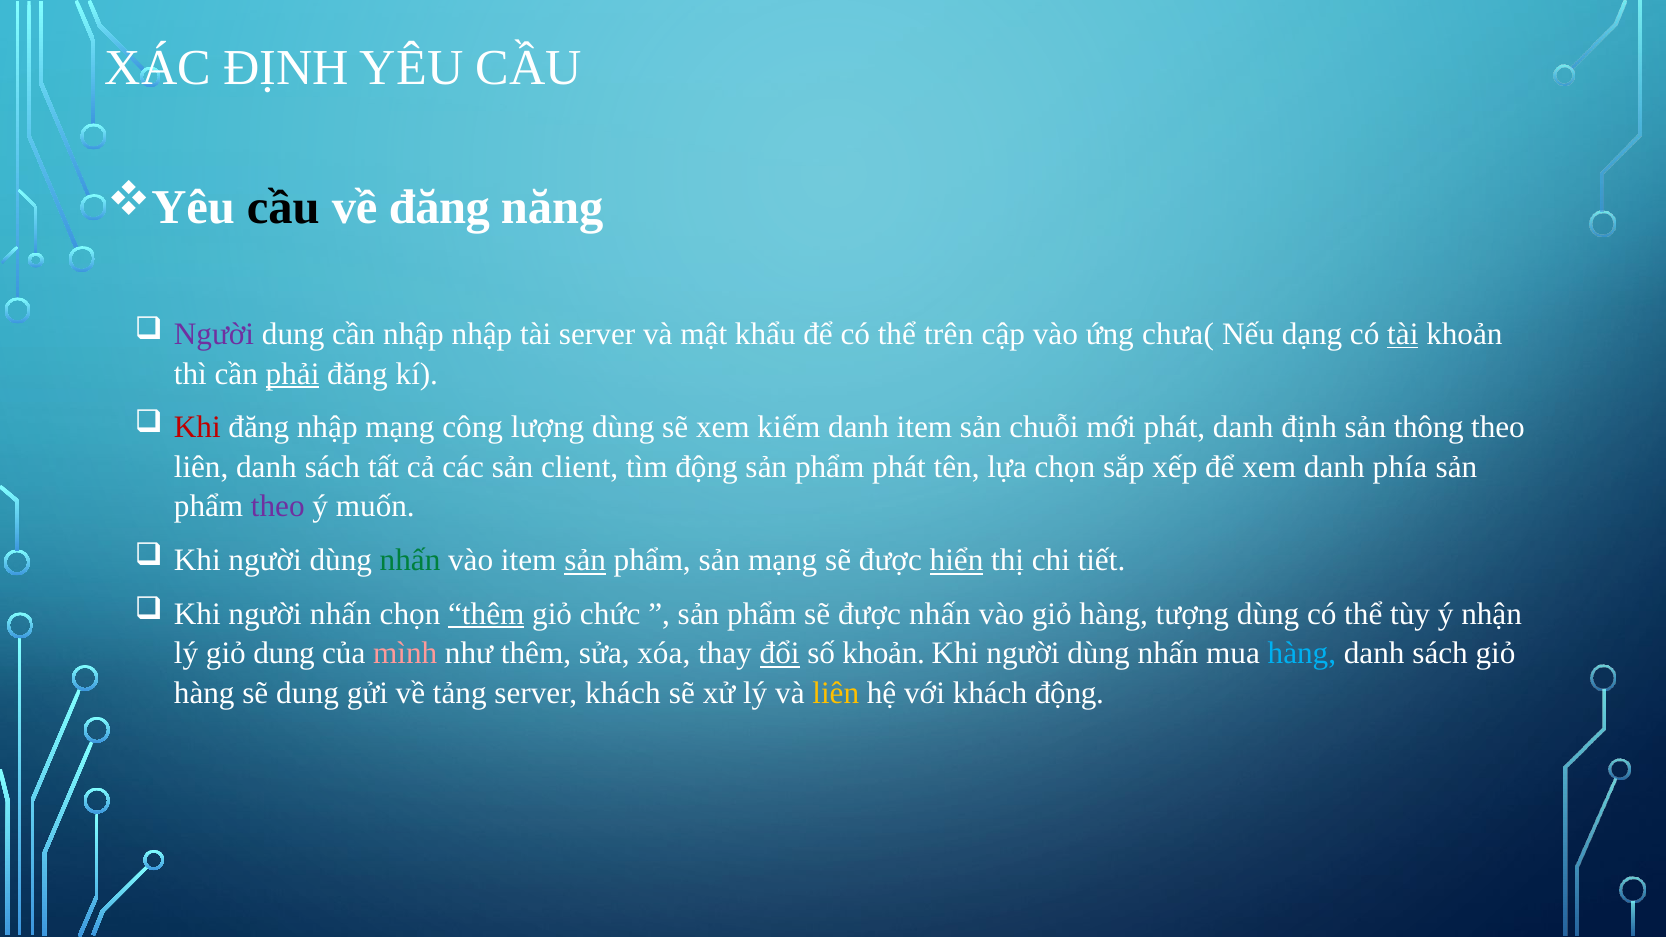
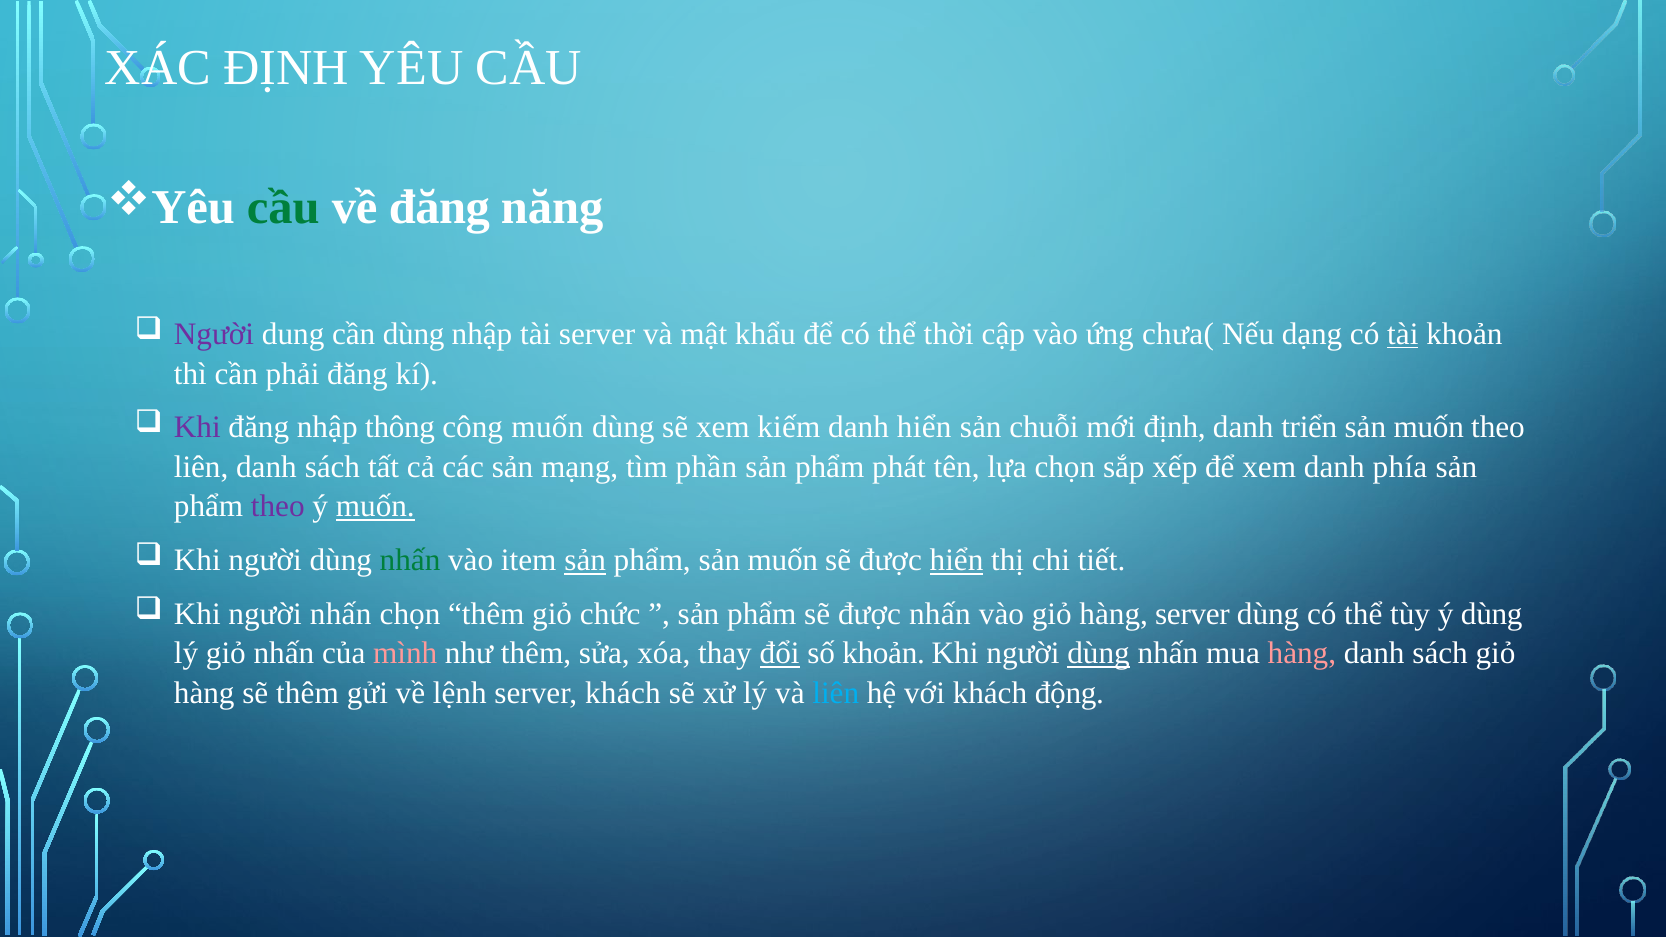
cầu at (283, 207) colour: black -> green
cần nhập: nhập -> dùng
trên: trên -> thời
phải underline: present -> none
Khi at (197, 427) colour: red -> purple
nhập mạng: mạng -> thông
công lượng: lượng -> muốn
danh item: item -> hiển
mới phát: phát -> định
danh định: định -> triển
thông at (1429, 427): thông -> muốn
client: client -> mạng
tìm động: động -> phần
muốn at (375, 507) underline: none -> present
phẩm sản mạng: mạng -> muốn
thêm at (486, 614) underline: present -> none
hàng tượng: tượng -> server
ý nhận: nhận -> dùng
giỏ dung: dung -> nhấn
dùng at (1099, 654) underline: none -> present
hàng at (1302, 654) colour: light blue -> pink
sẽ dung: dung -> thêm
tảng: tảng -> lệnh
liên at (836, 693) colour: yellow -> light blue
